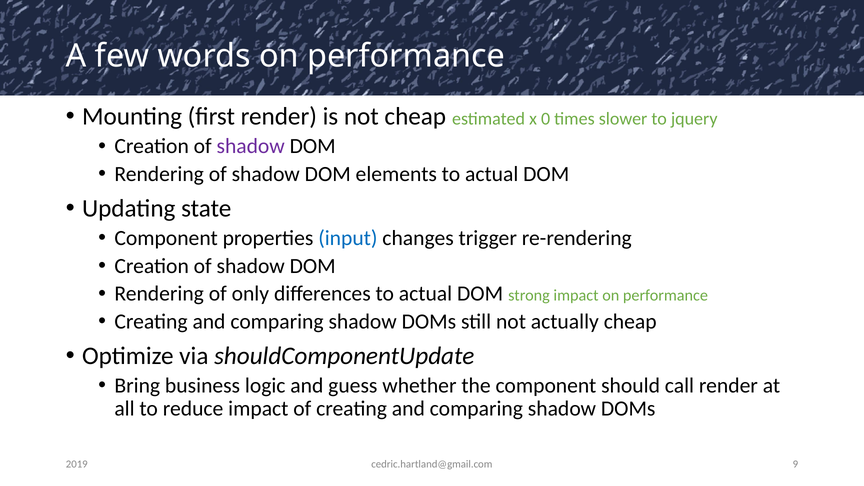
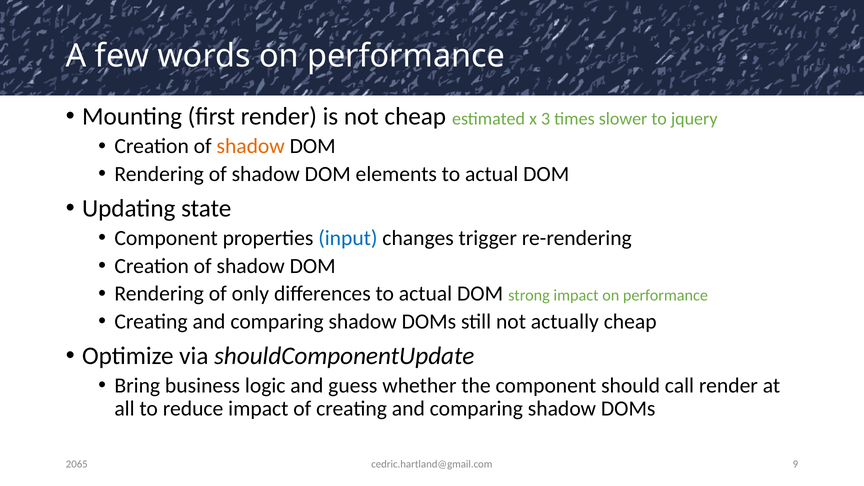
0: 0 -> 3
shadow at (251, 146) colour: purple -> orange
2019: 2019 -> 2065
